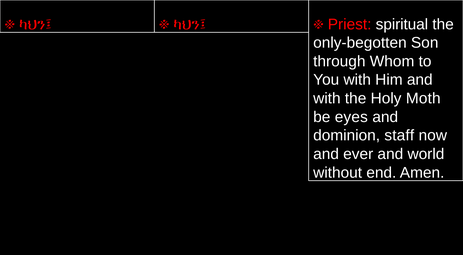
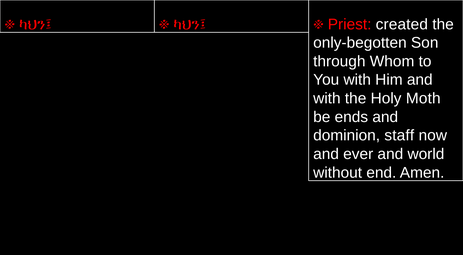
spiritual: spiritual -> created
eyes: eyes -> ends
